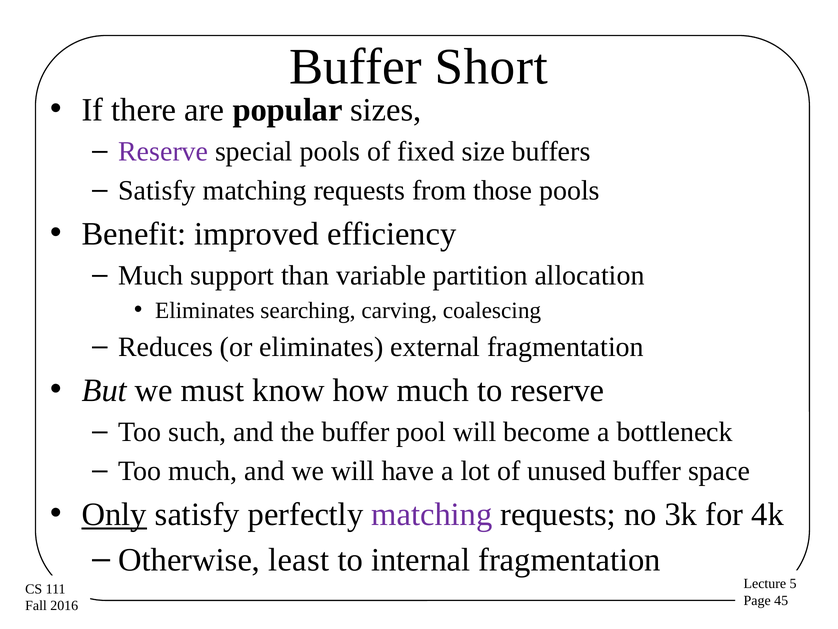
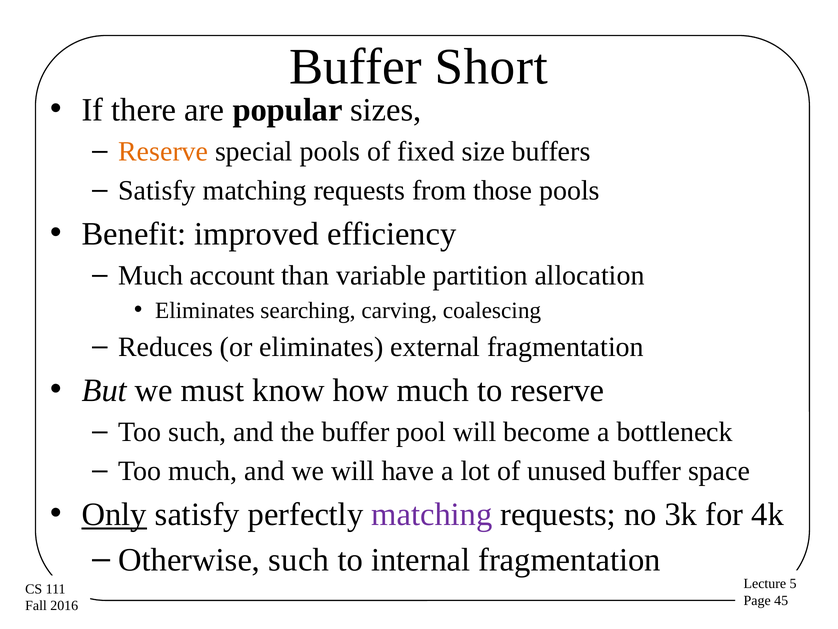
Reserve at (163, 151) colour: purple -> orange
support: support -> account
Otherwise least: least -> such
